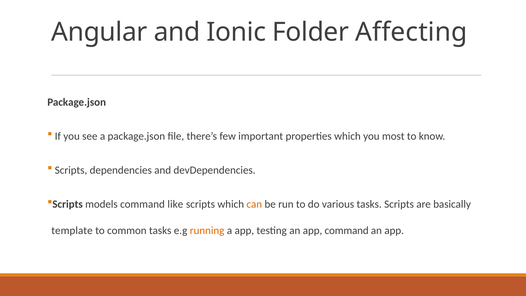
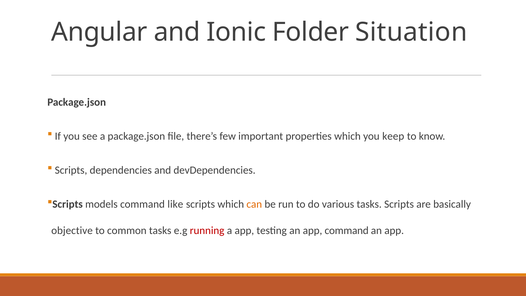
Affecting: Affecting -> Situation
most: most -> keep
template: template -> objective
running colour: orange -> red
